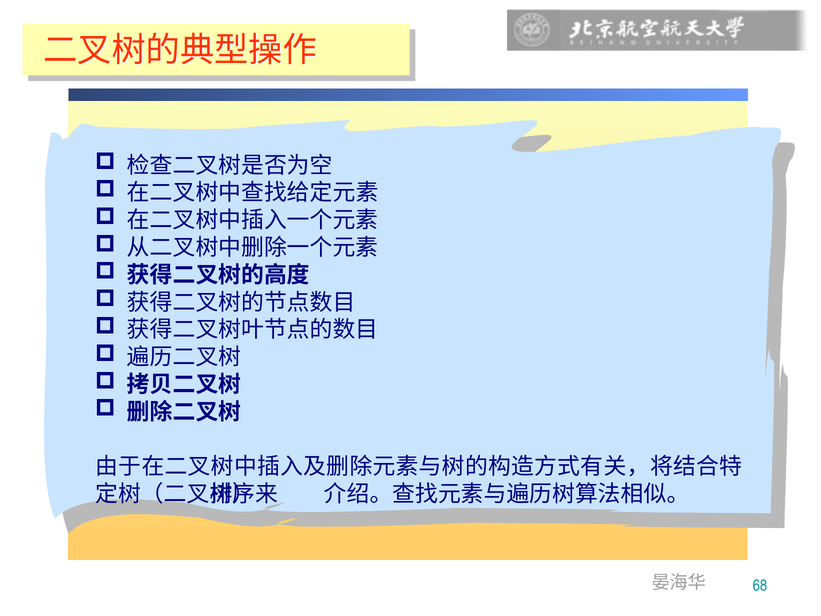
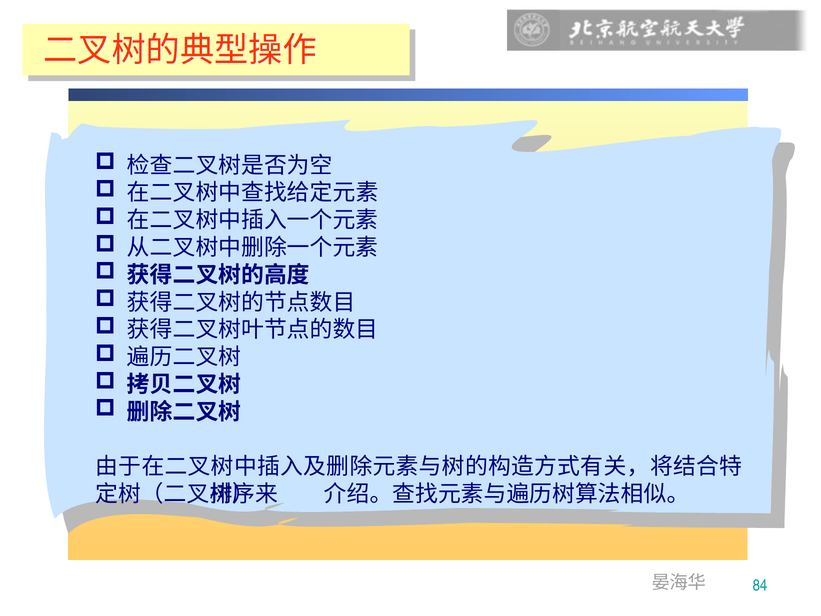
68: 68 -> 84
